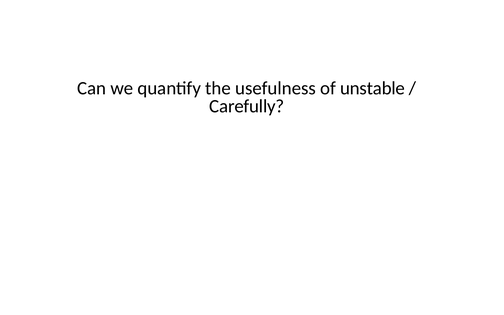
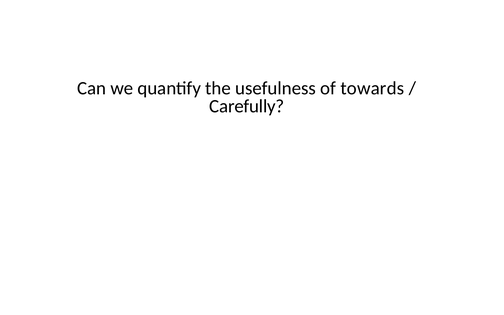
unstable: unstable -> towards
